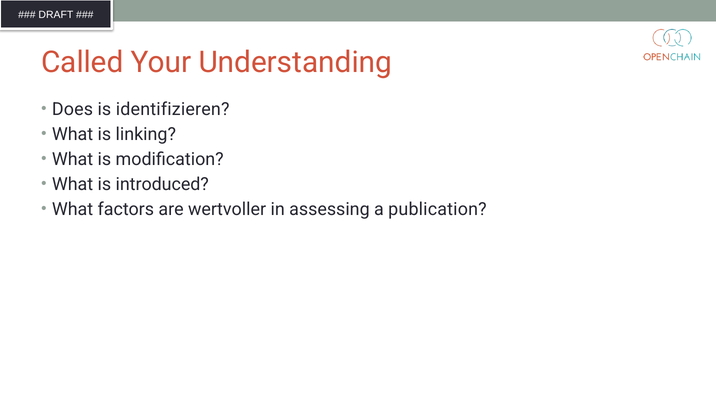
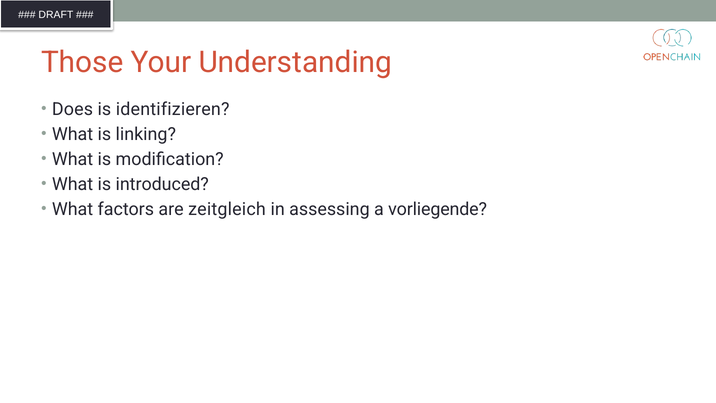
Called: Called -> Those
wertvoller: wertvoller -> zeitgleich
publication: publication -> vorliegende
